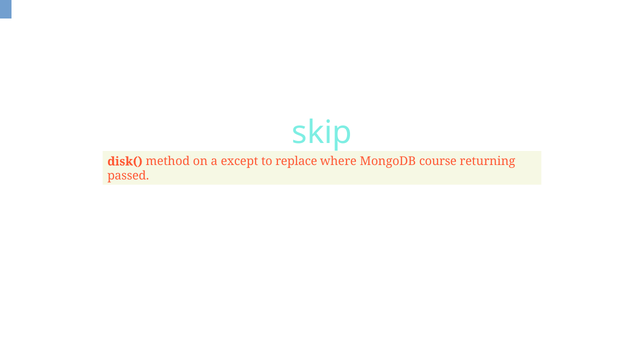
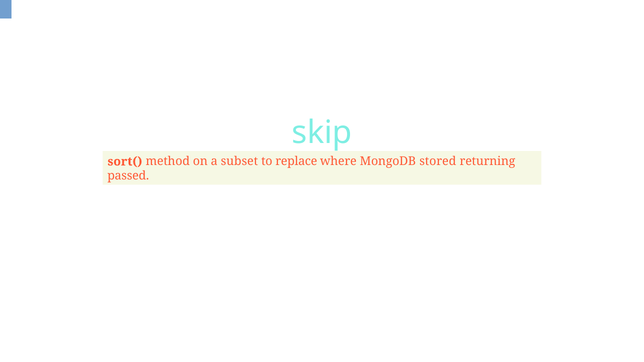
disk(: disk( -> sort(
except: except -> subset
course: course -> stored
